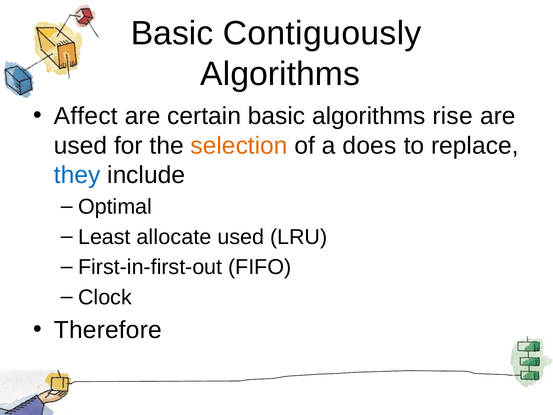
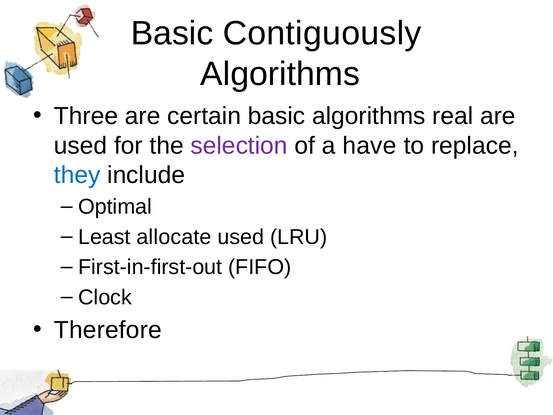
Affect: Affect -> Three
rise: rise -> real
selection colour: orange -> purple
does: does -> have
